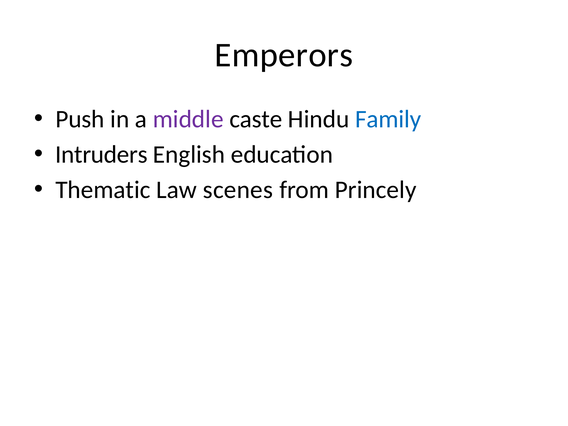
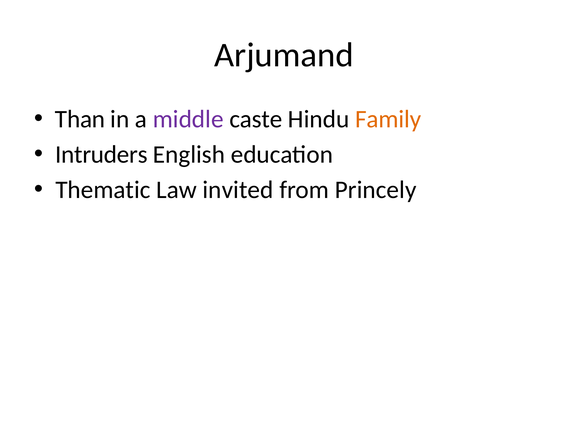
Emperors: Emperors -> Arjumand
Push: Push -> Than
Family colour: blue -> orange
scenes: scenes -> invited
